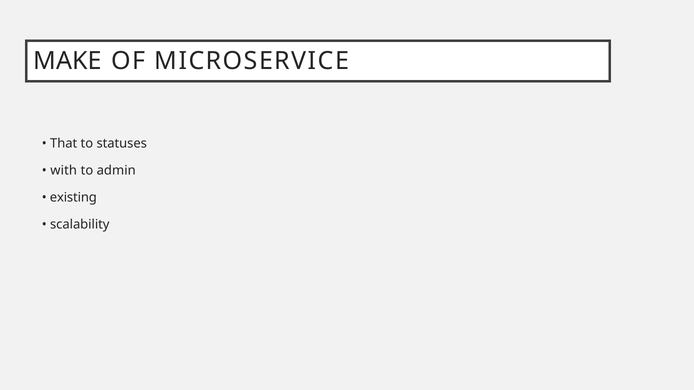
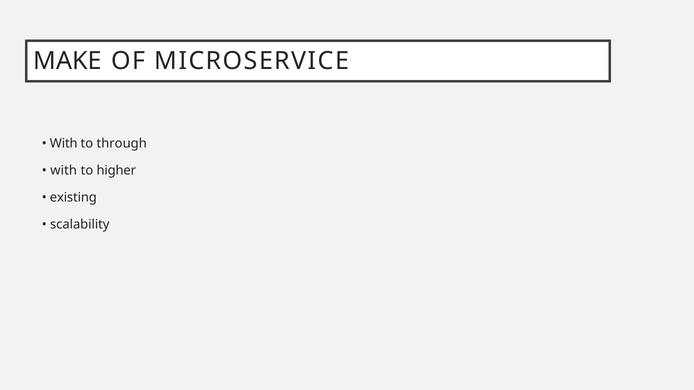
That at (64, 143): That -> With
statuses: statuses -> through
admin: admin -> higher
